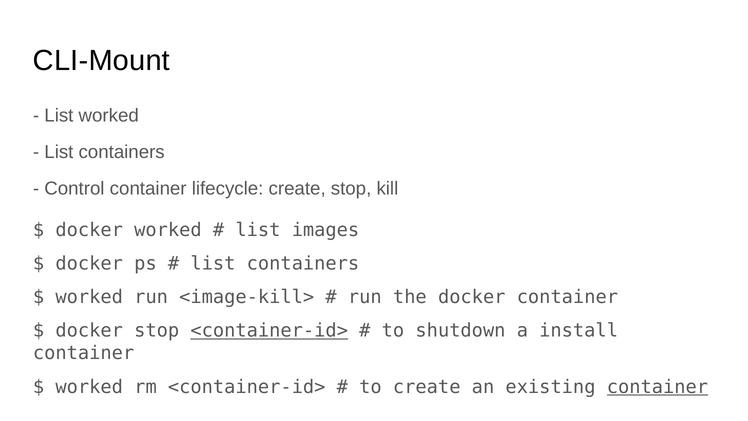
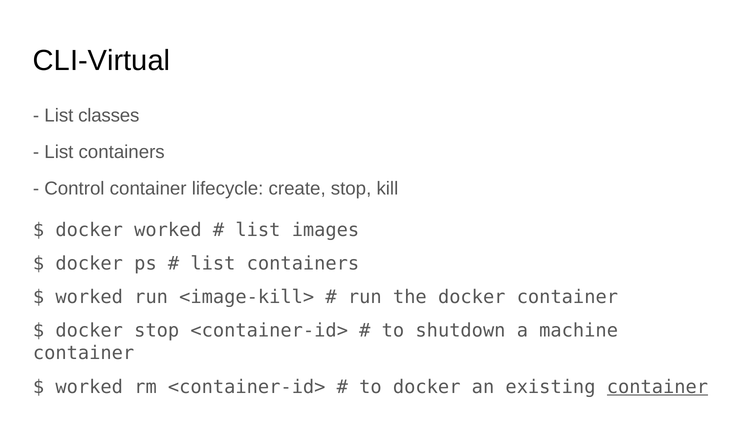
CLI-Mount: CLI-Mount -> CLI-Virtual
List worked: worked -> classes
<container-id> at (269, 331) underline: present -> none
install: install -> machine
to create: create -> docker
